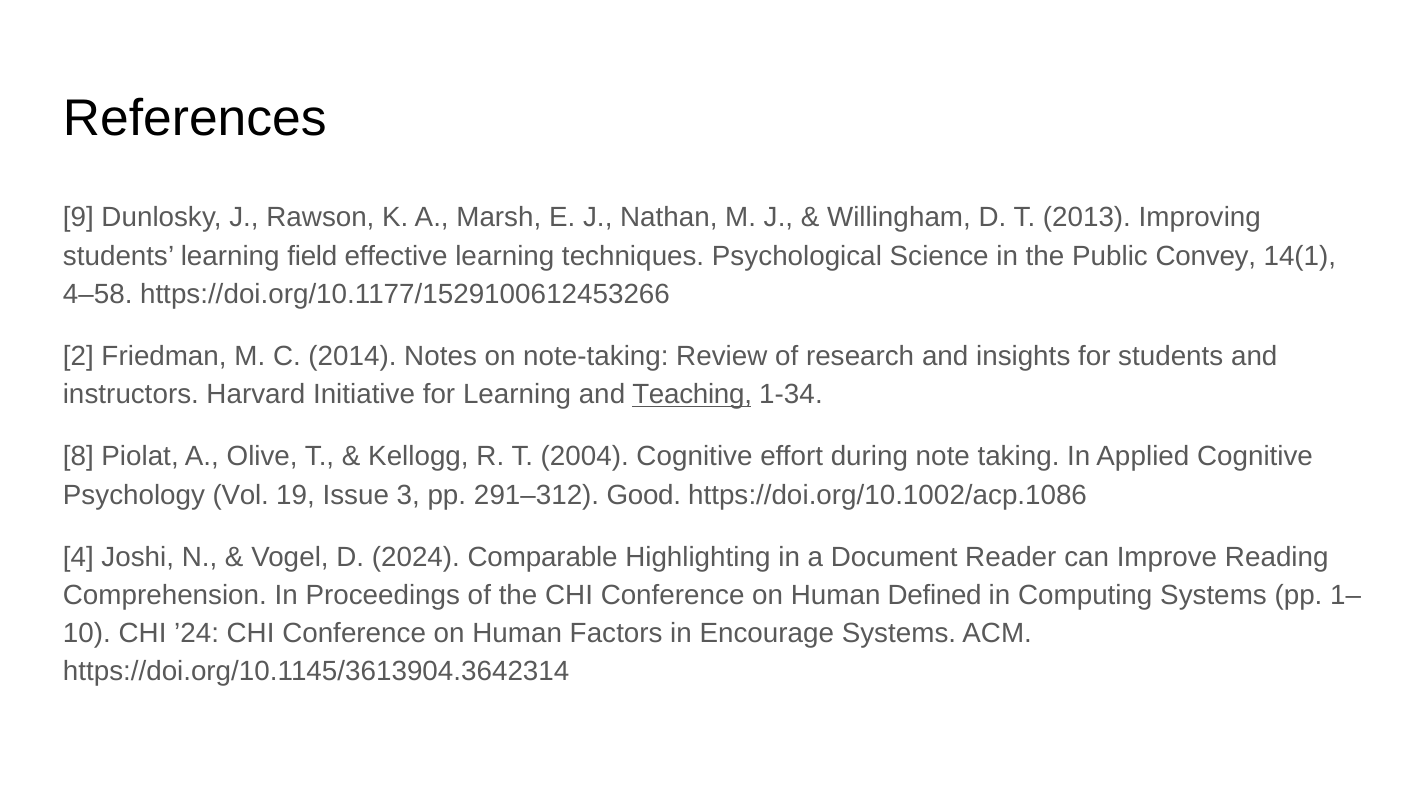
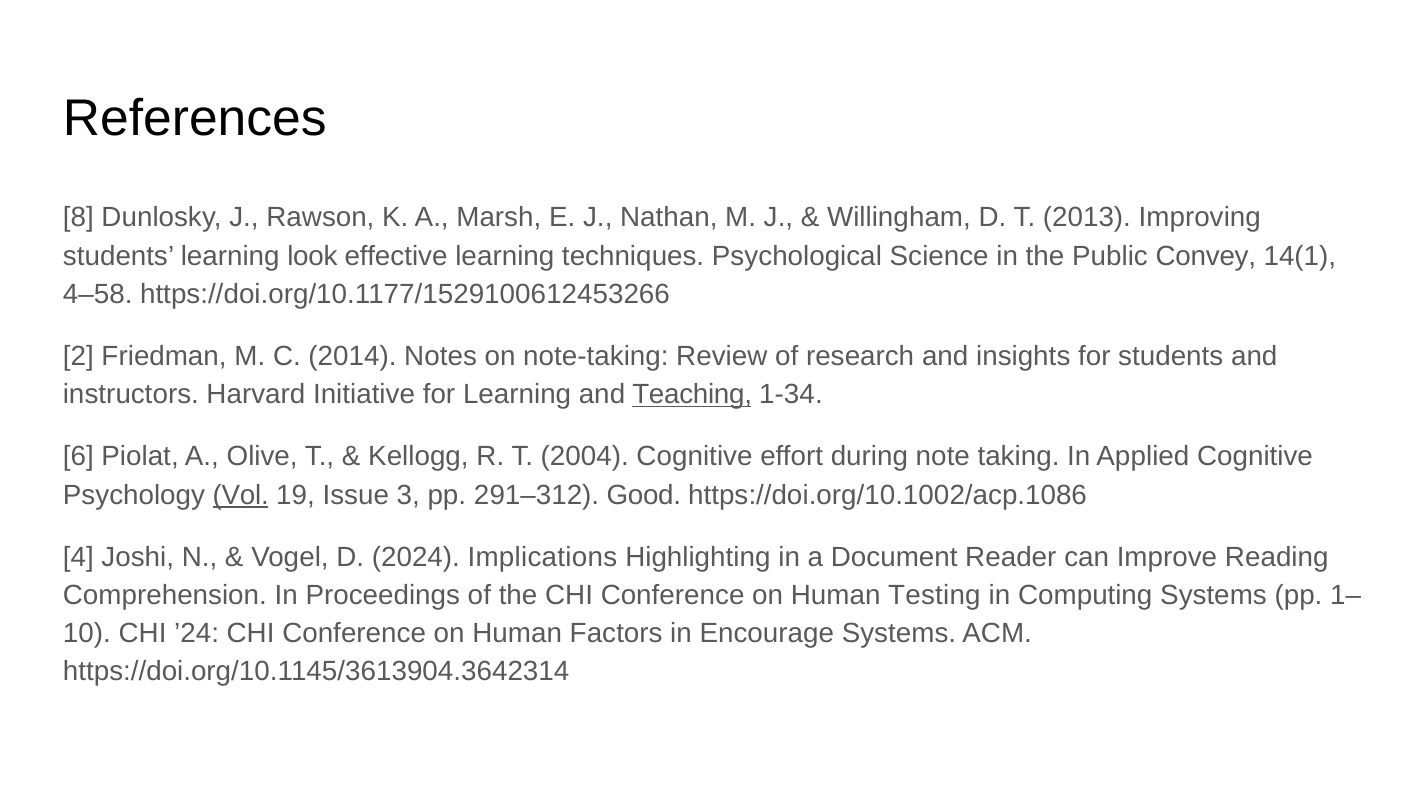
9: 9 -> 8
field: field -> look
8: 8 -> 6
Vol underline: none -> present
Comparable: Comparable -> Implications
Defined: Defined -> Testing
